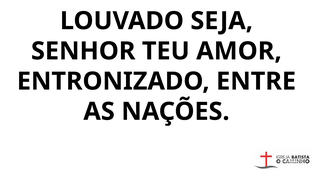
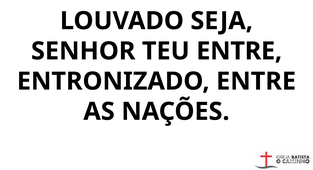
TEU AMOR: AMOR -> ENTRE
